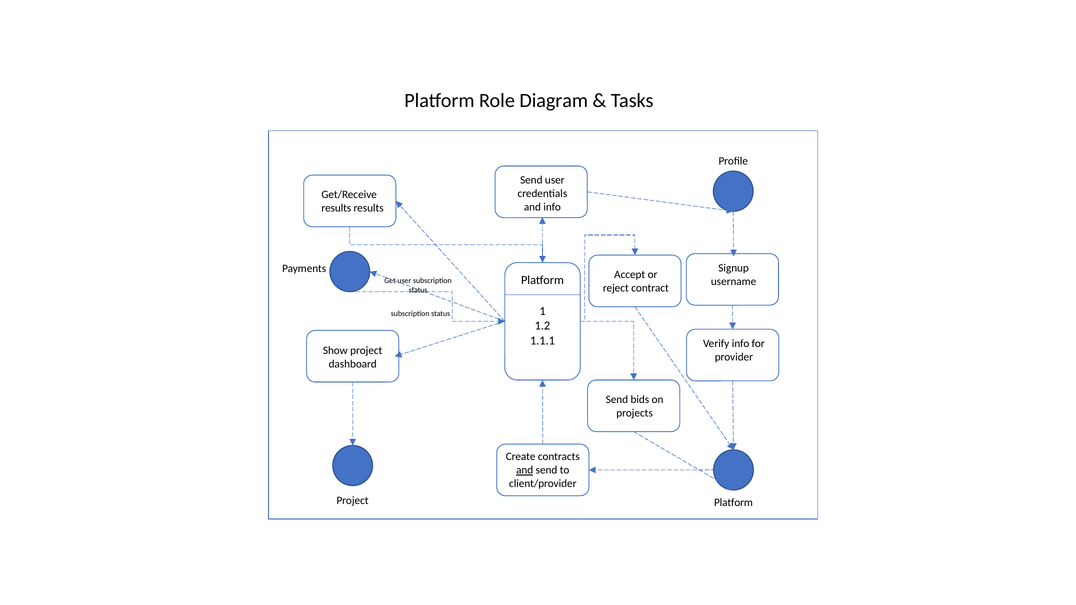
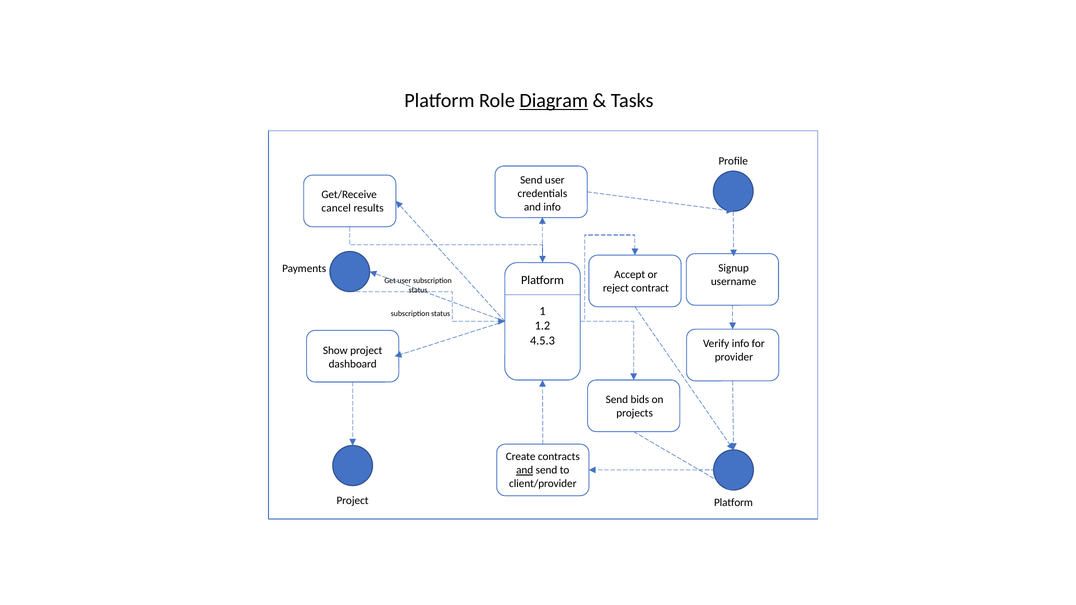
Diagram underline: none -> present
results at (336, 208): results -> cancel
1.1.1: 1.1.1 -> 4.5.3
